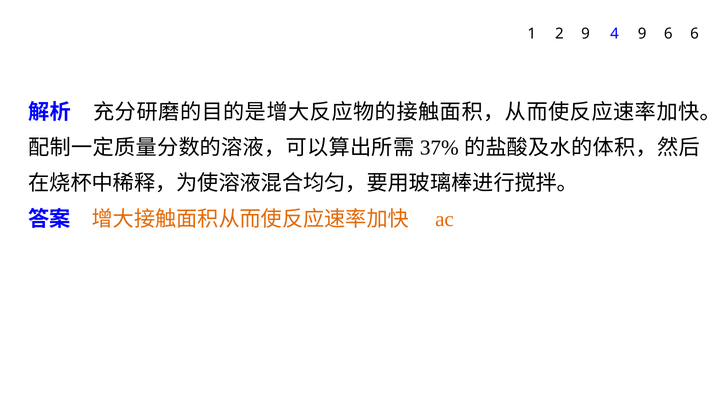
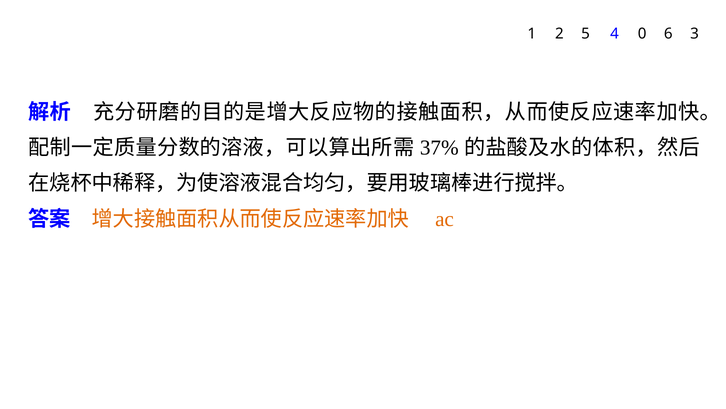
2 9: 9 -> 5
4 9: 9 -> 0
6 6: 6 -> 3
